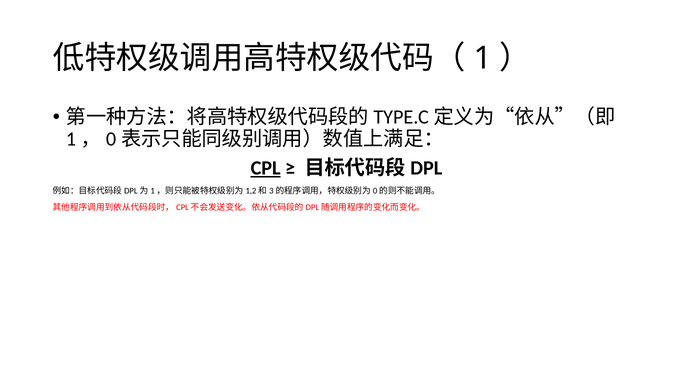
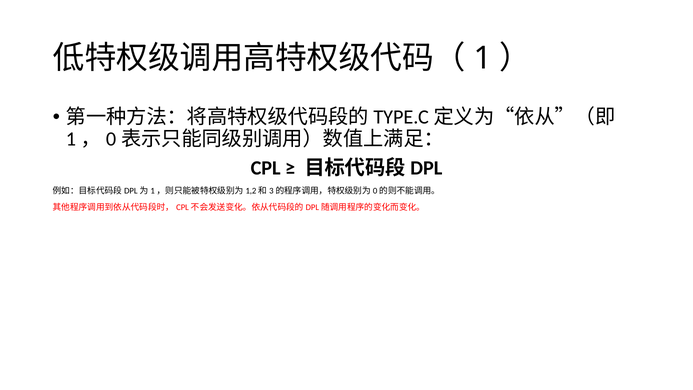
CPL at (266, 168) underline: present -> none
